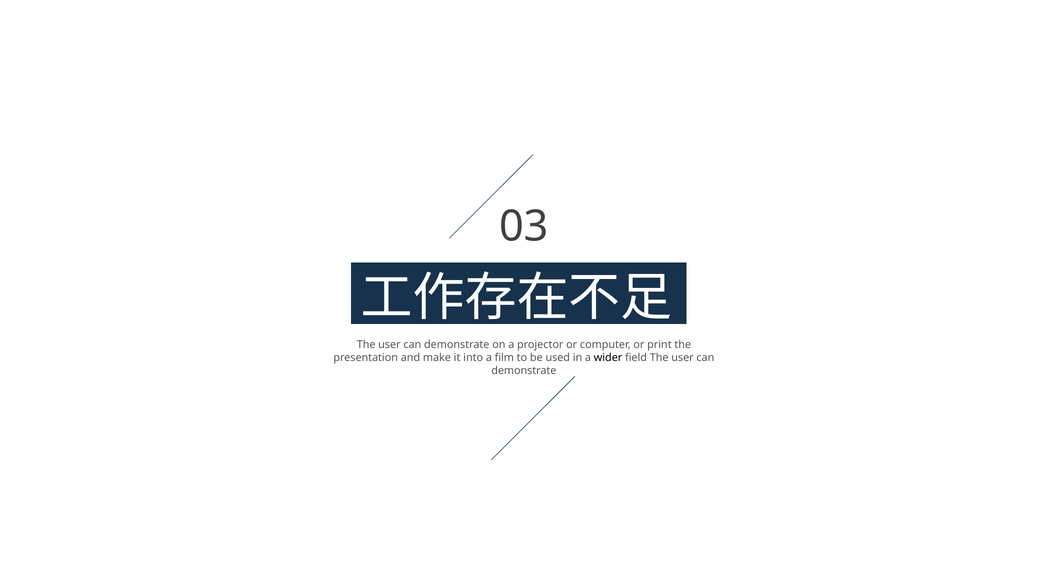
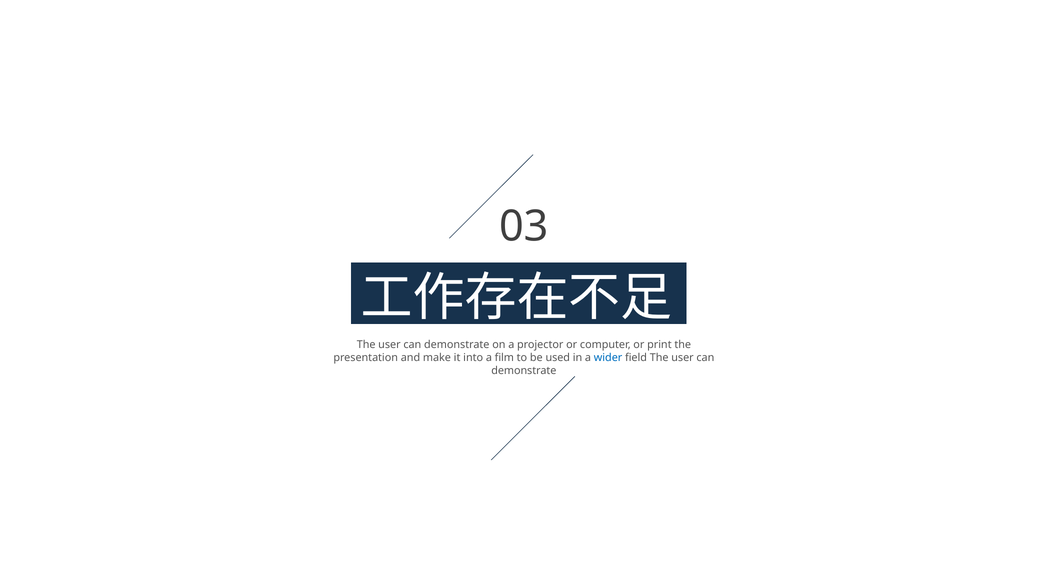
wider colour: black -> blue
